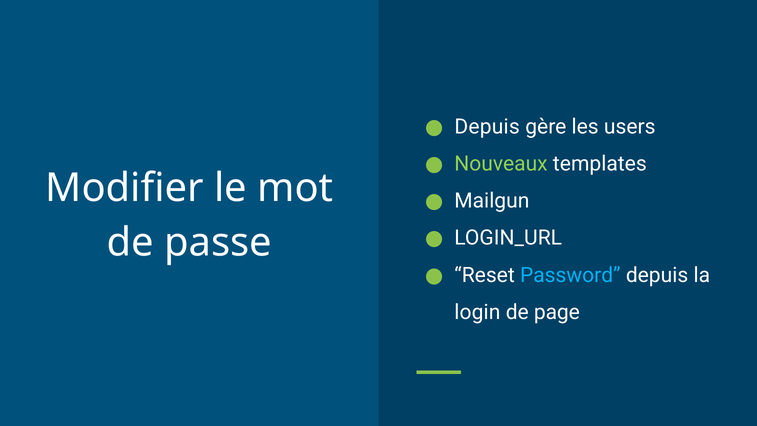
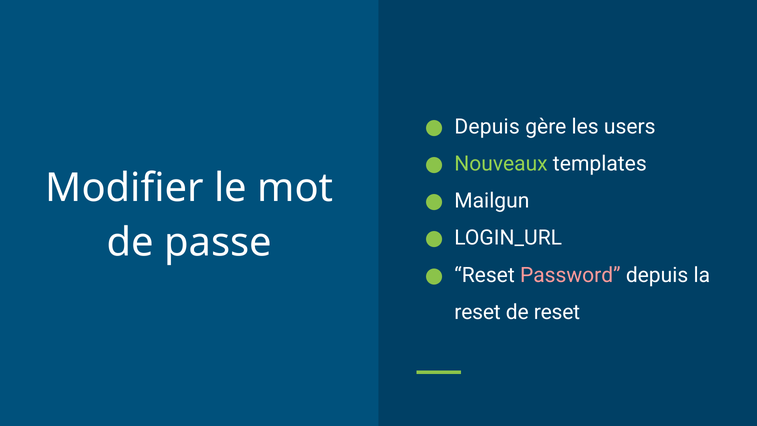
Password colour: light blue -> pink
login at (477, 312): login -> reset
de page: page -> reset
